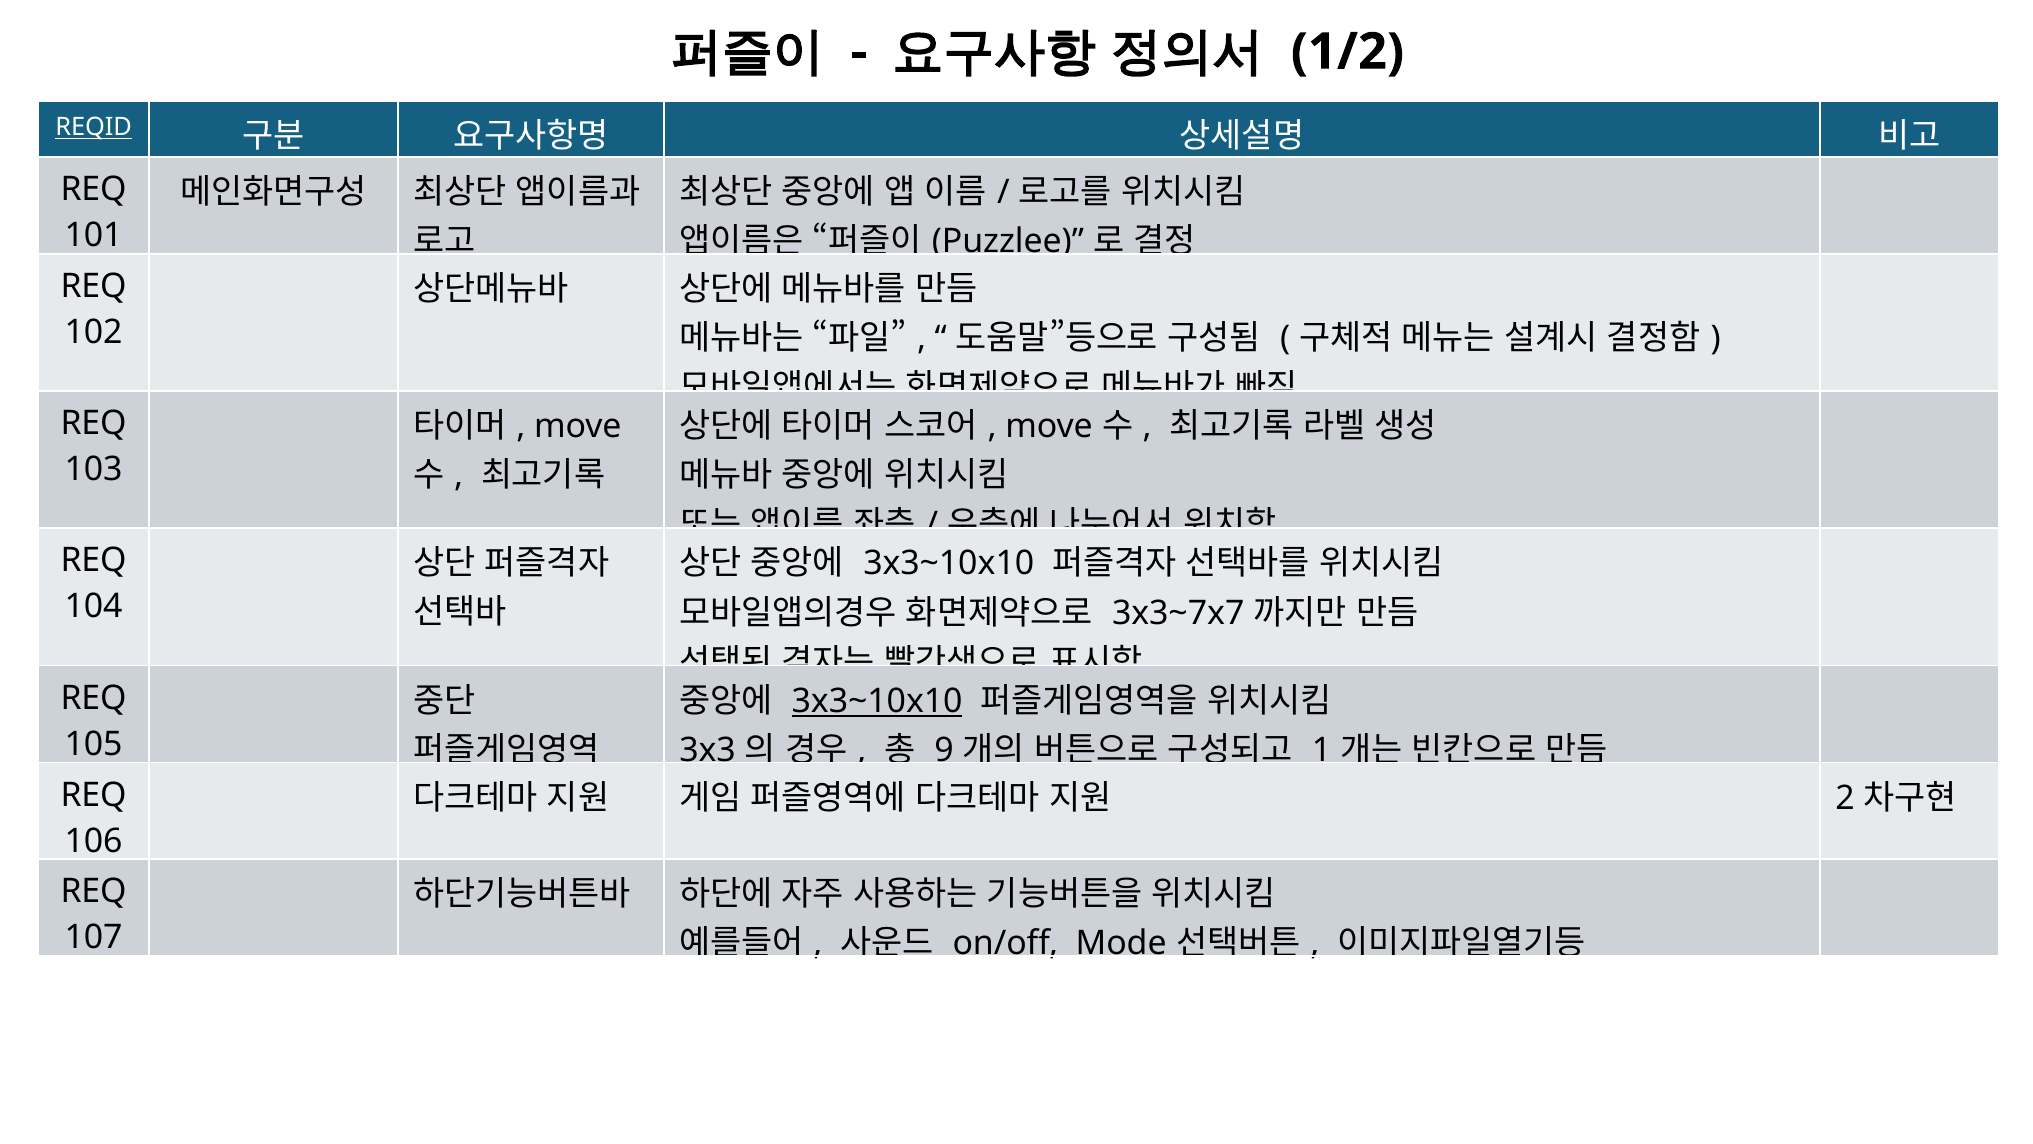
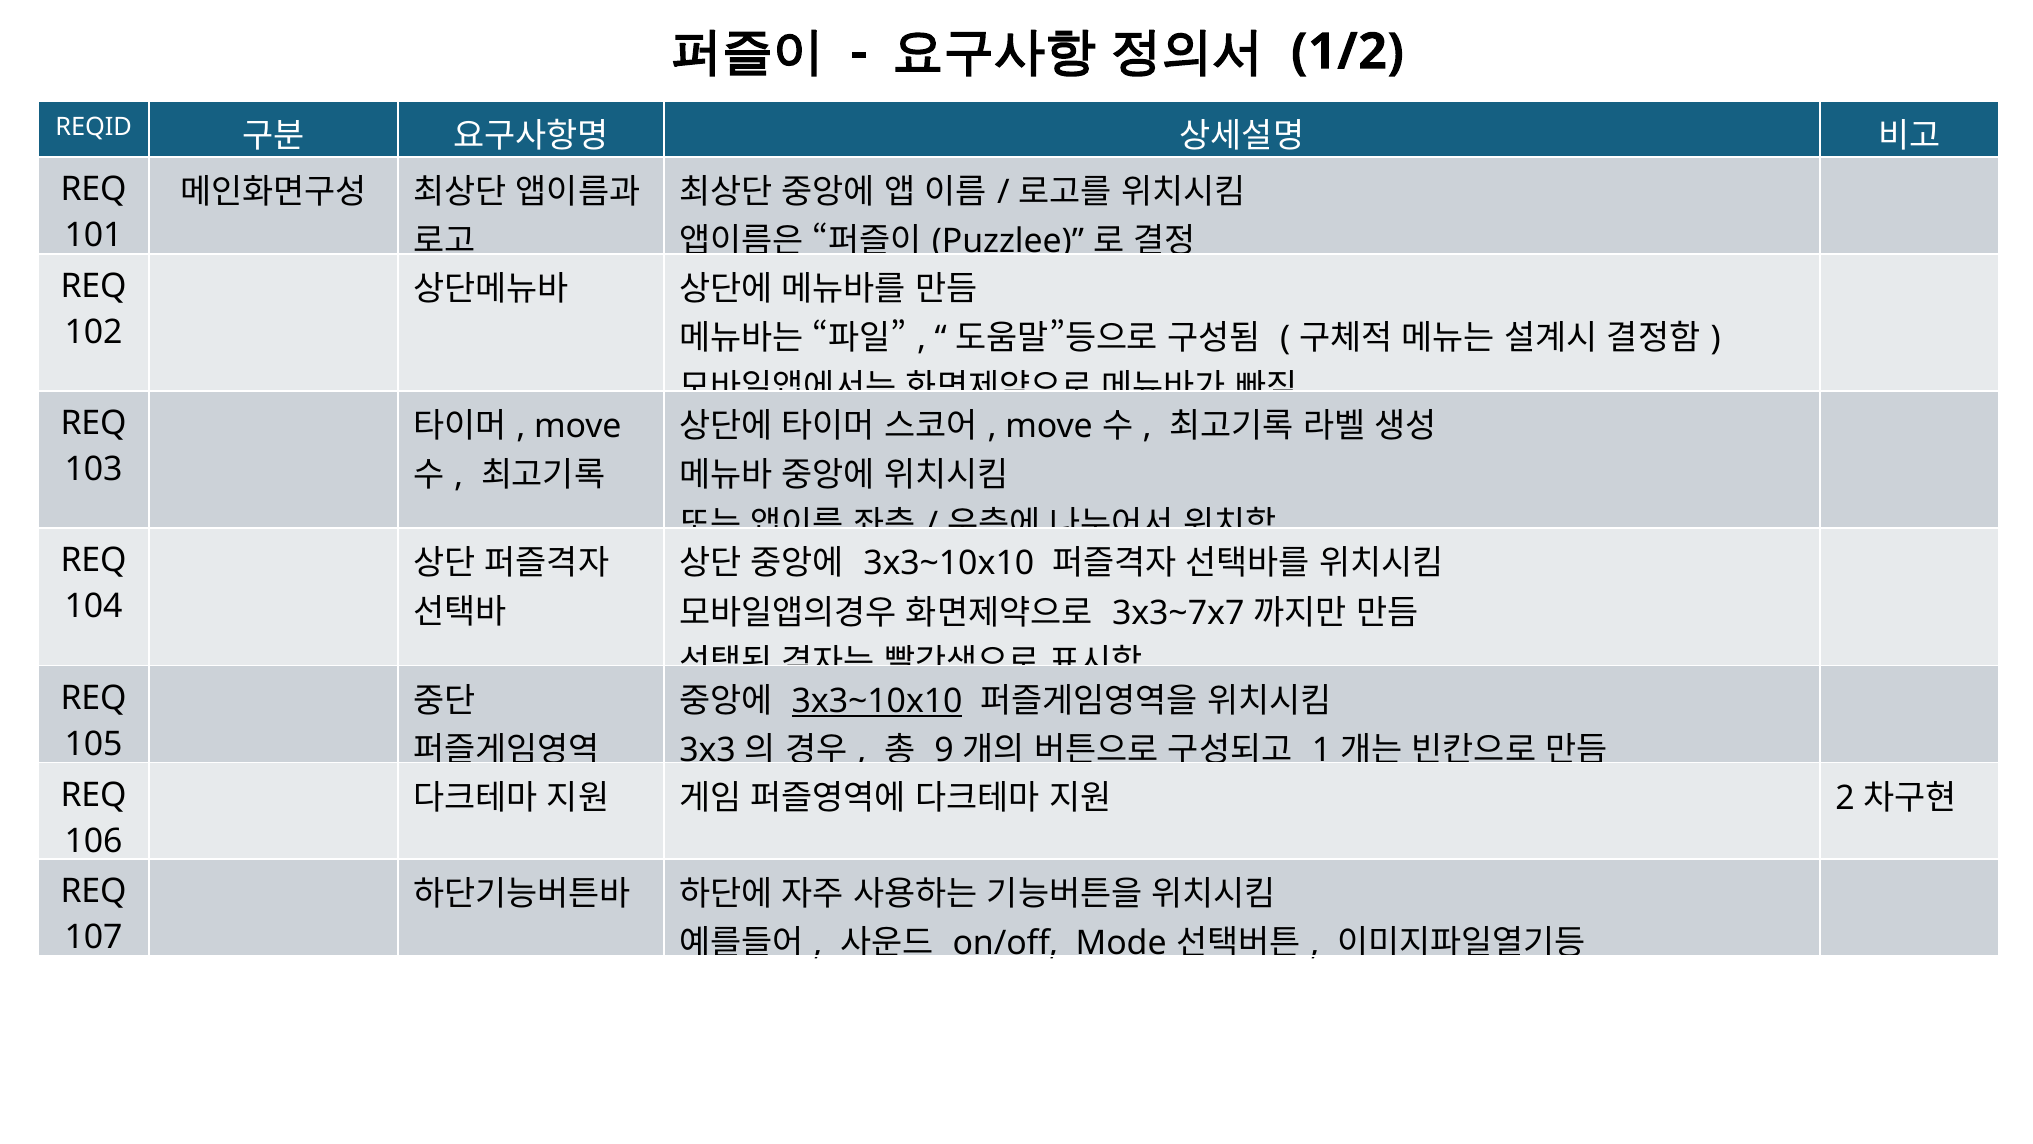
REQID underline: present -> none
